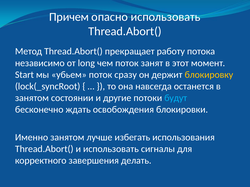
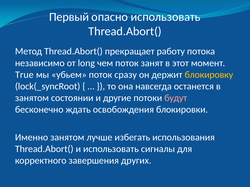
Причем: Причем -> Первый
Start: Start -> True
будут colour: light blue -> pink
делать: делать -> других
